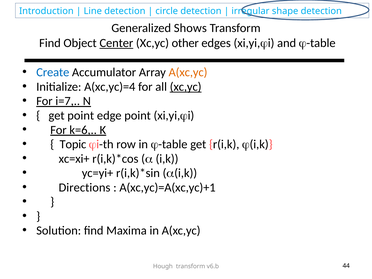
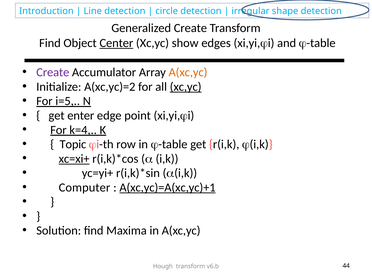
Generalized Shows: Shows -> Create
other: other -> show
Create at (53, 72) colour: blue -> purple
A(xc,yc)=4: A(xc,yc)=4 -> A(xc,yc)=2
i=7: i=7 -> i=5
get point: point -> enter
k=6: k=6 -> k=4
xc=xi+ underline: none -> present
Directions: Directions -> Computer
A(xc,yc)=A(xc,yc)+1 underline: none -> present
